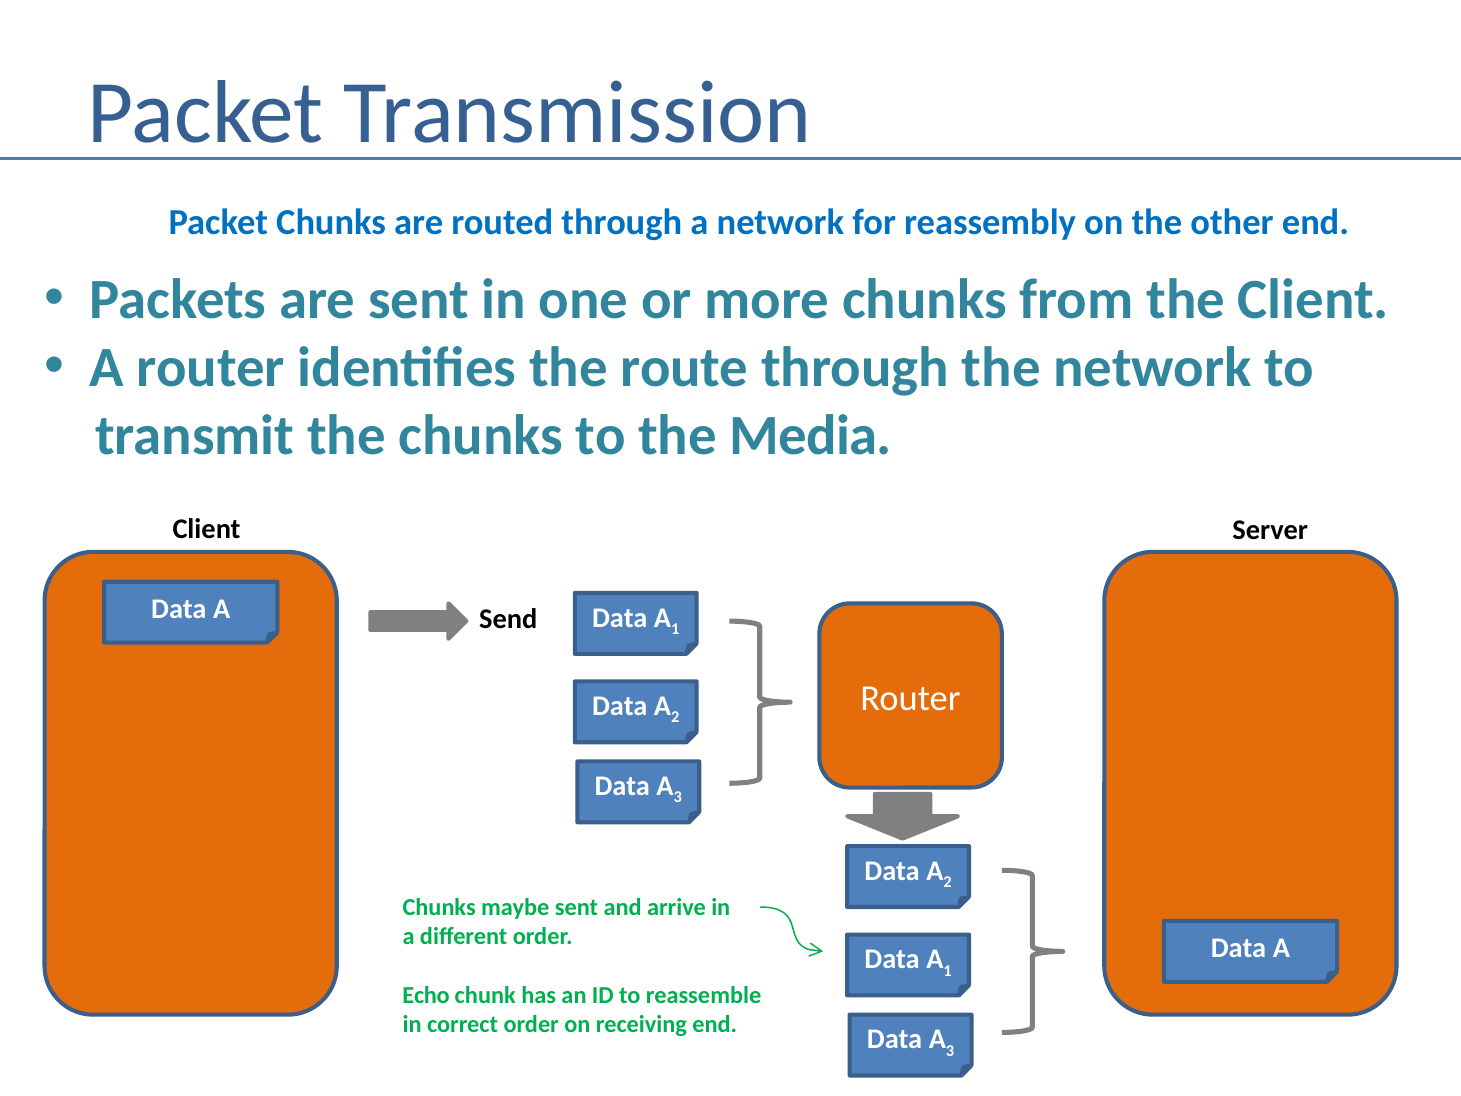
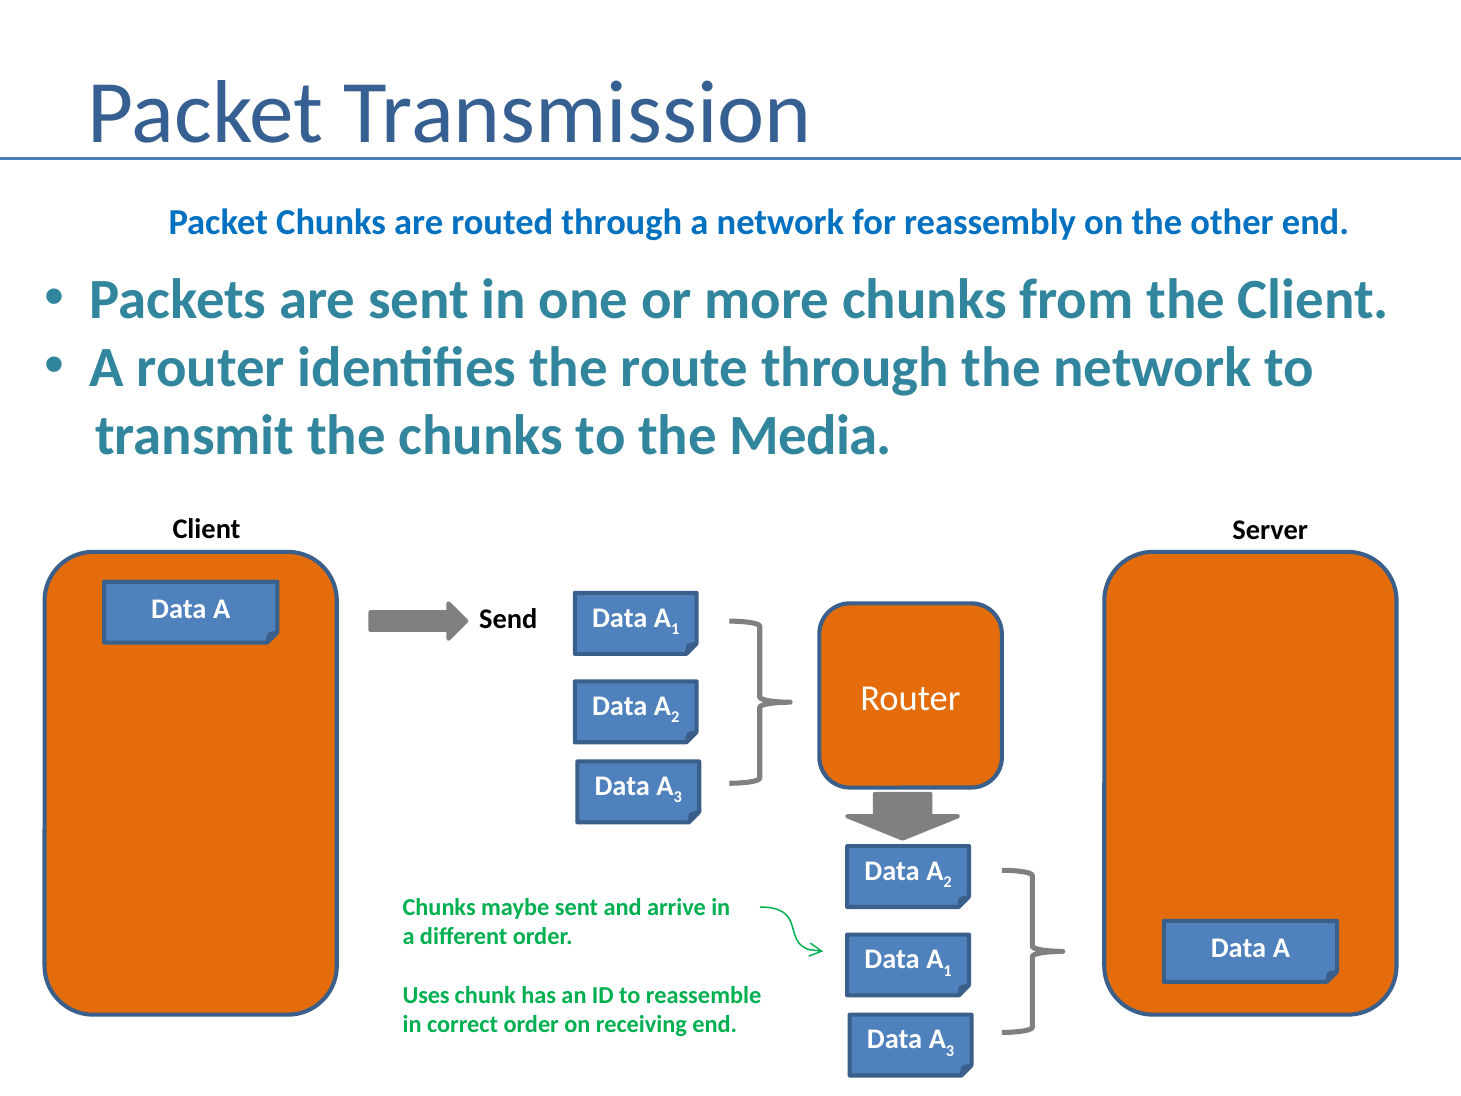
Echo: Echo -> Uses
